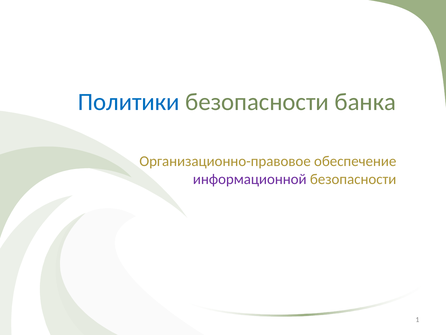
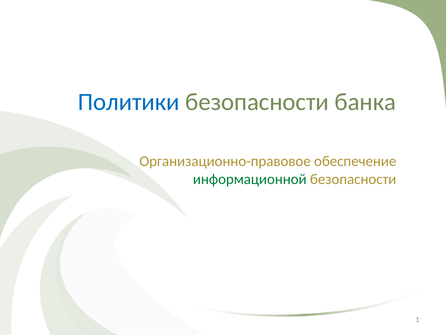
информационной colour: purple -> green
